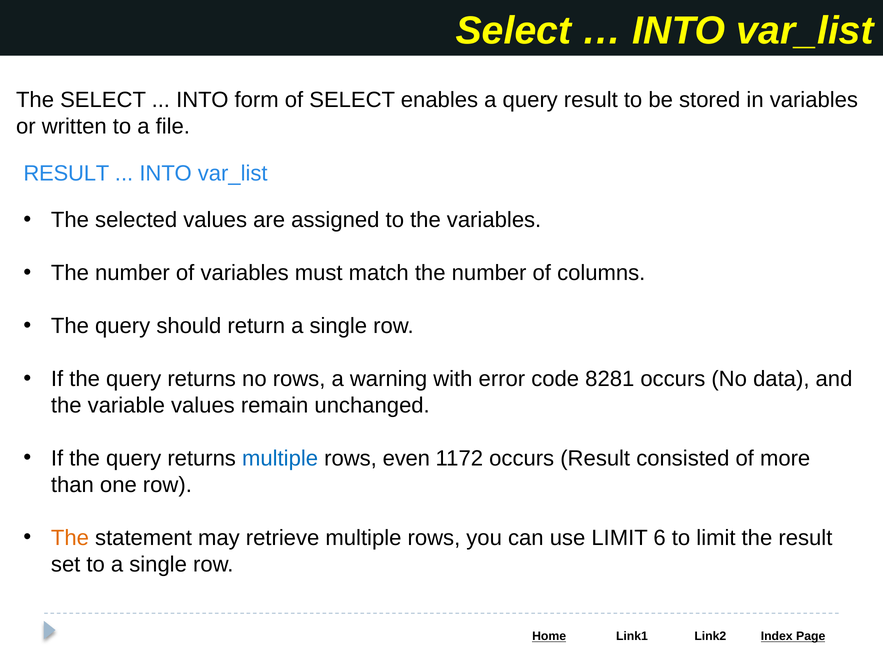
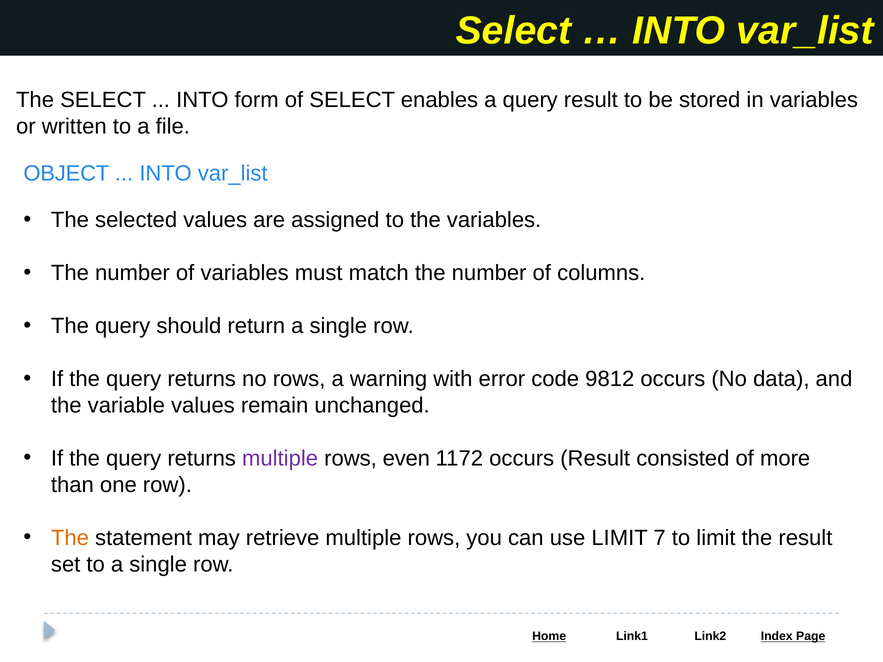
RESULT at (66, 173): RESULT -> OBJECT
8281: 8281 -> 9812
multiple at (280, 459) colour: blue -> purple
6: 6 -> 7
